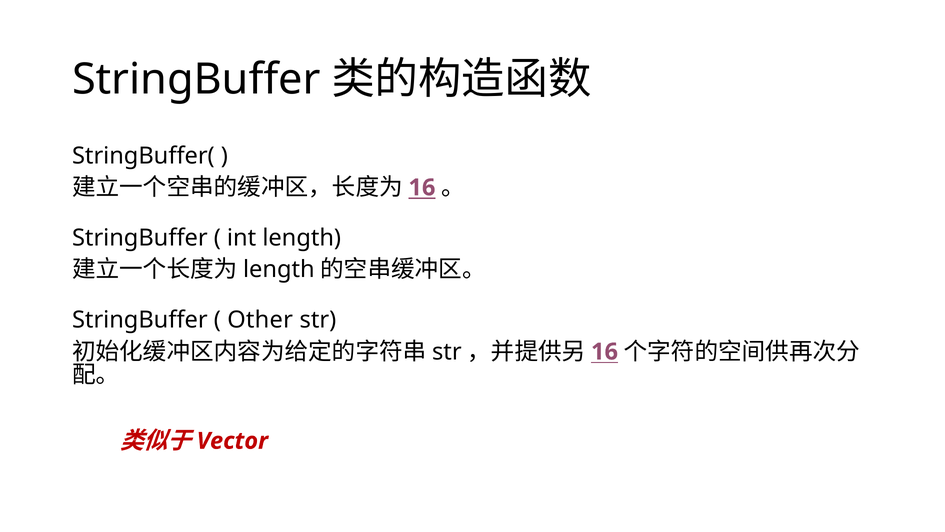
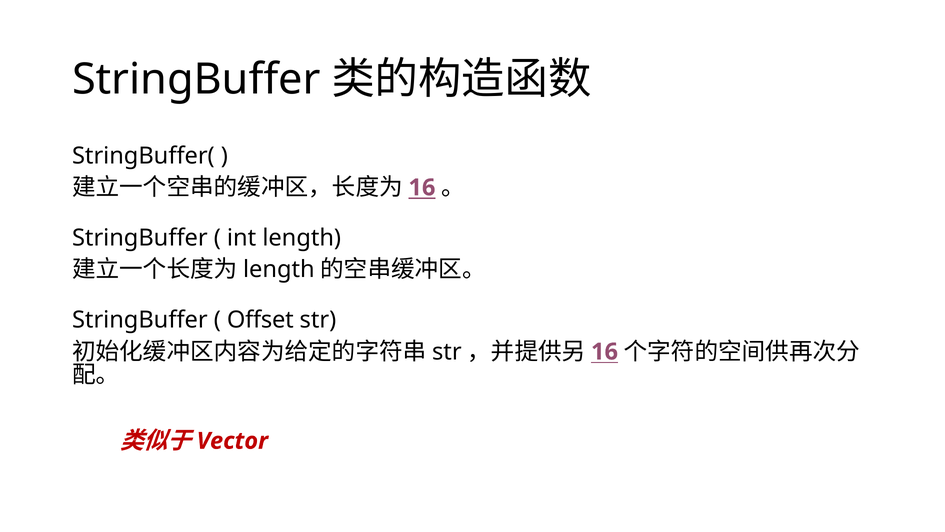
Other: Other -> Offset
